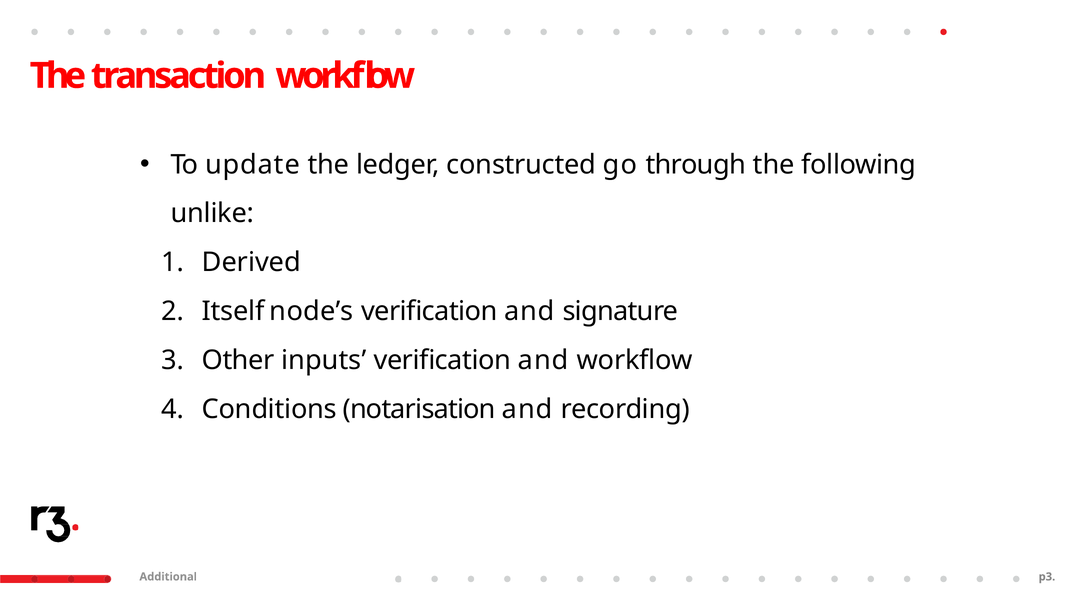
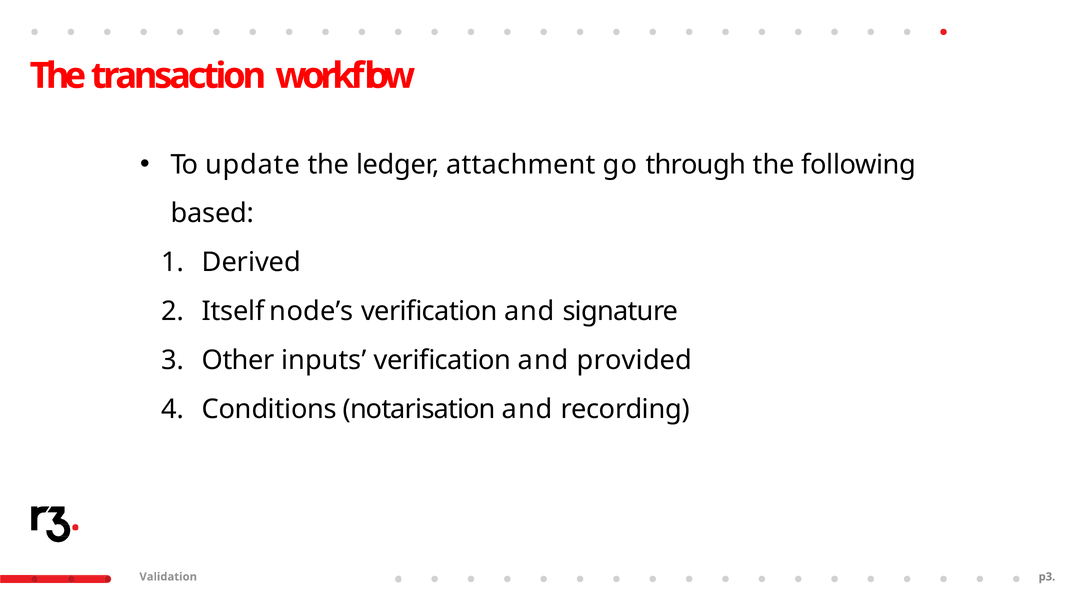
constructed: constructed -> attachment
unlike: unlike -> based
and workflow: workflow -> provided
Additional: Additional -> Validation
